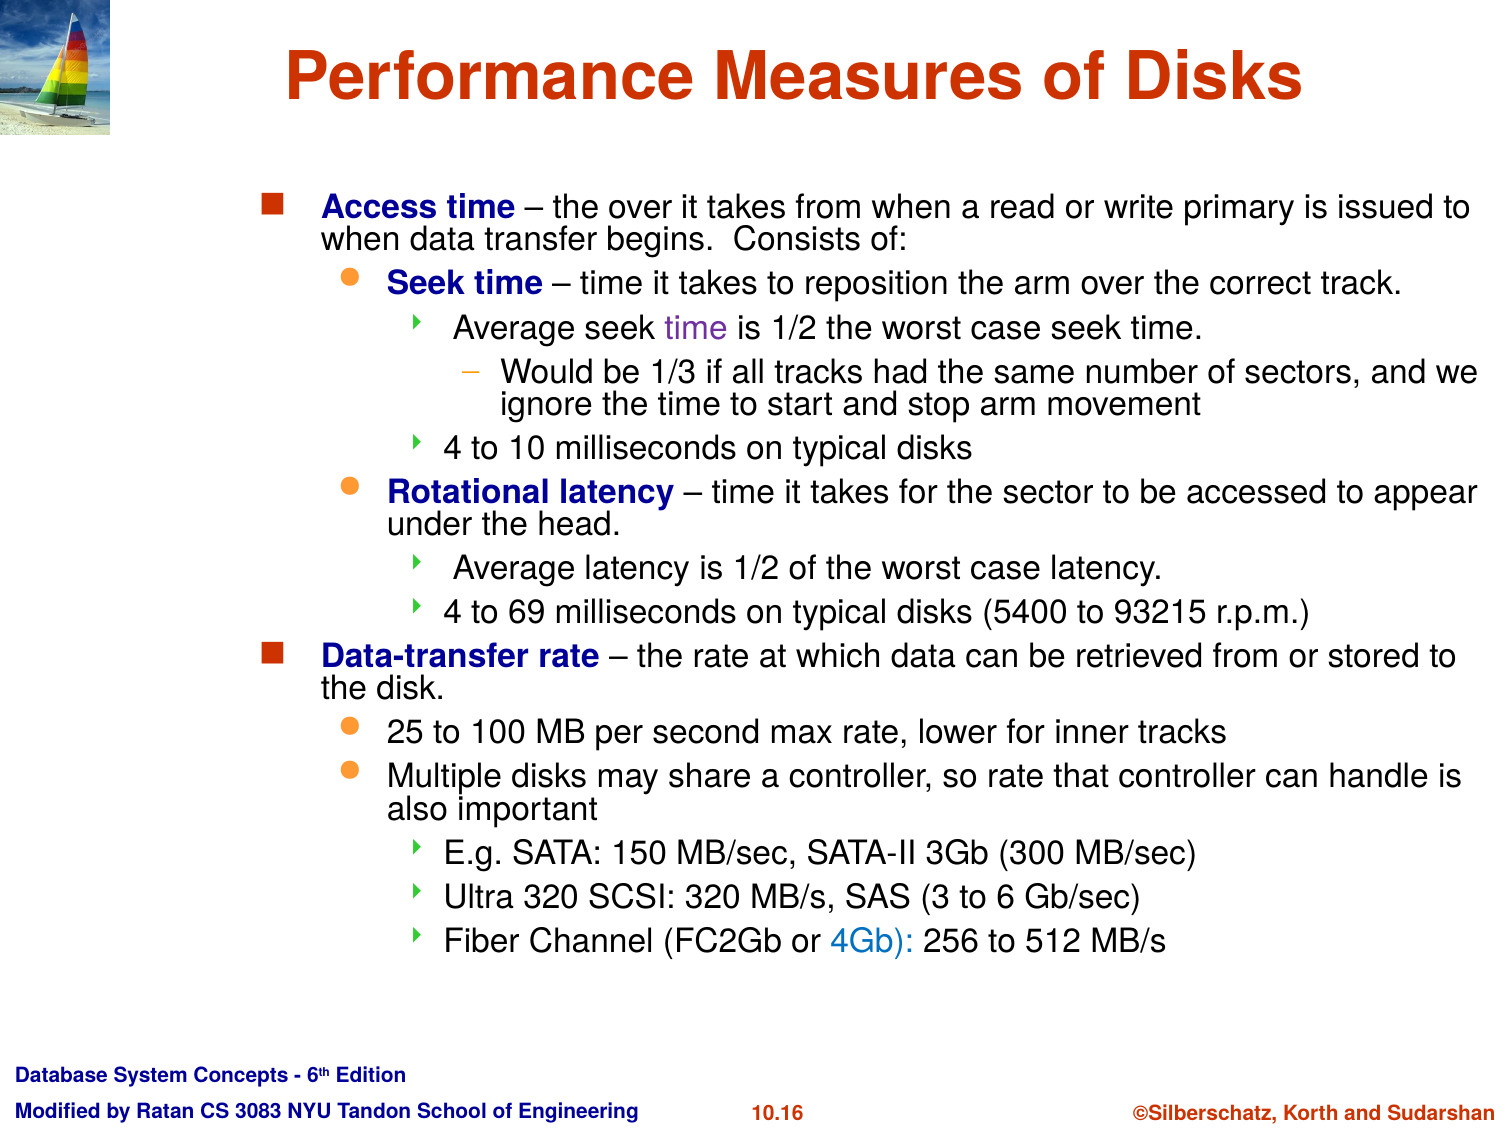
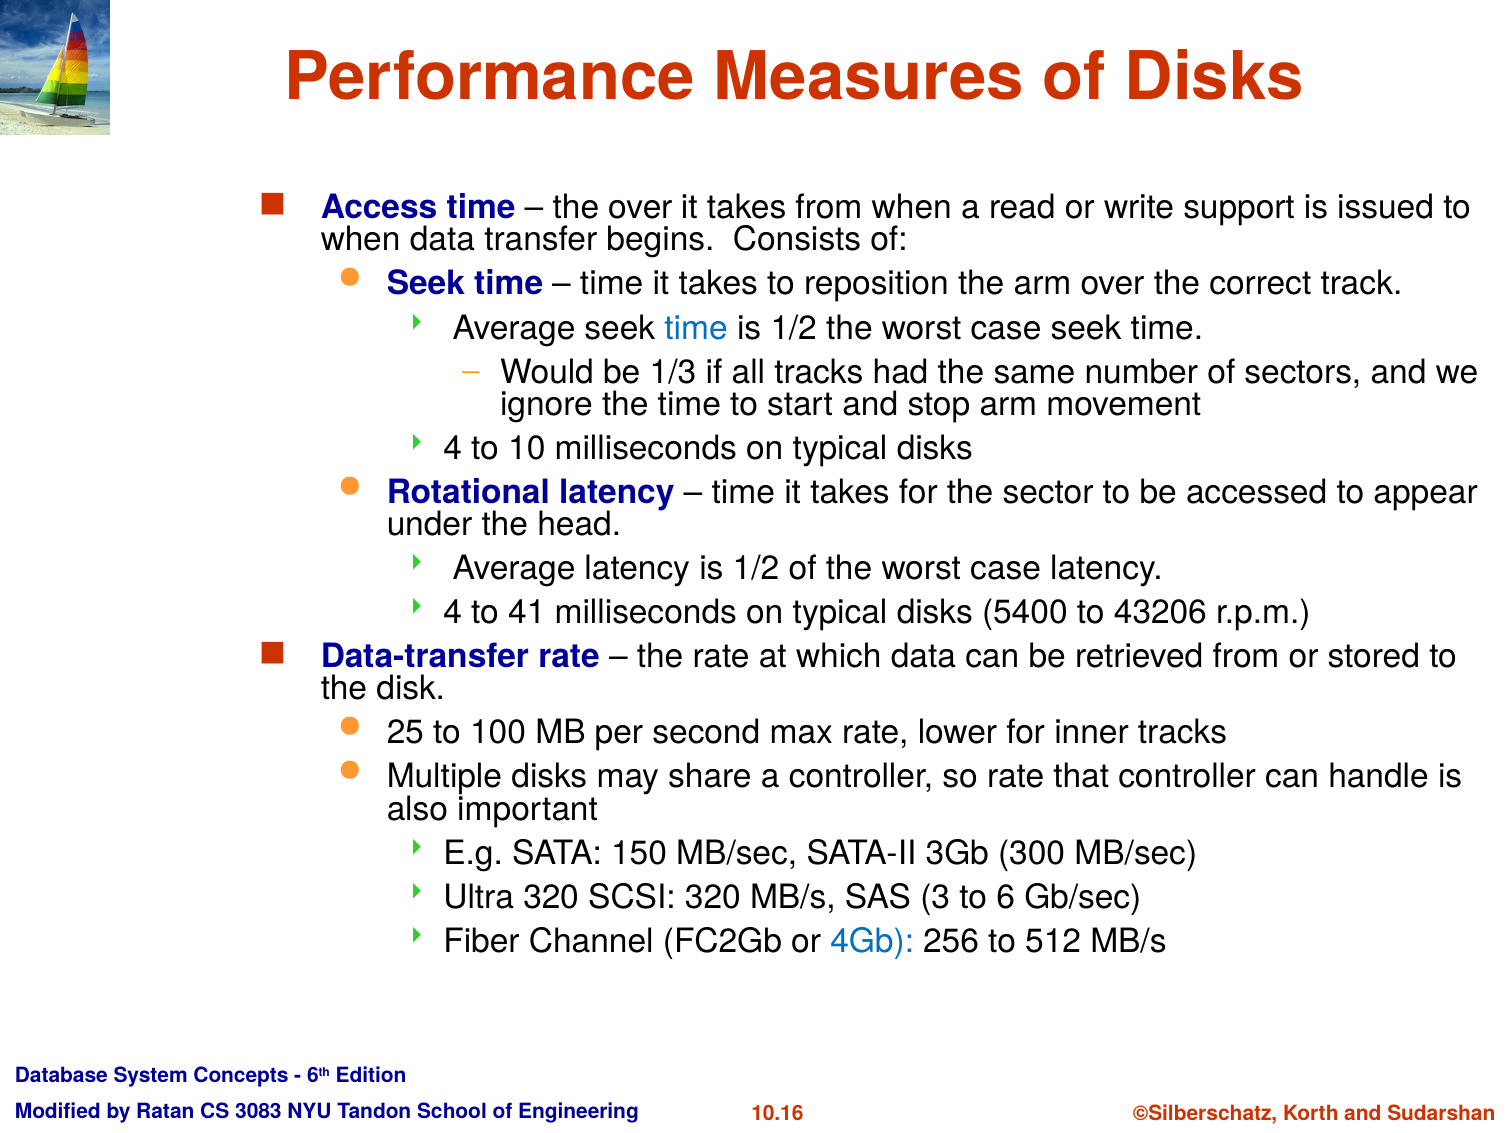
primary: primary -> support
time at (696, 328) colour: purple -> blue
69: 69 -> 41
93215: 93215 -> 43206
